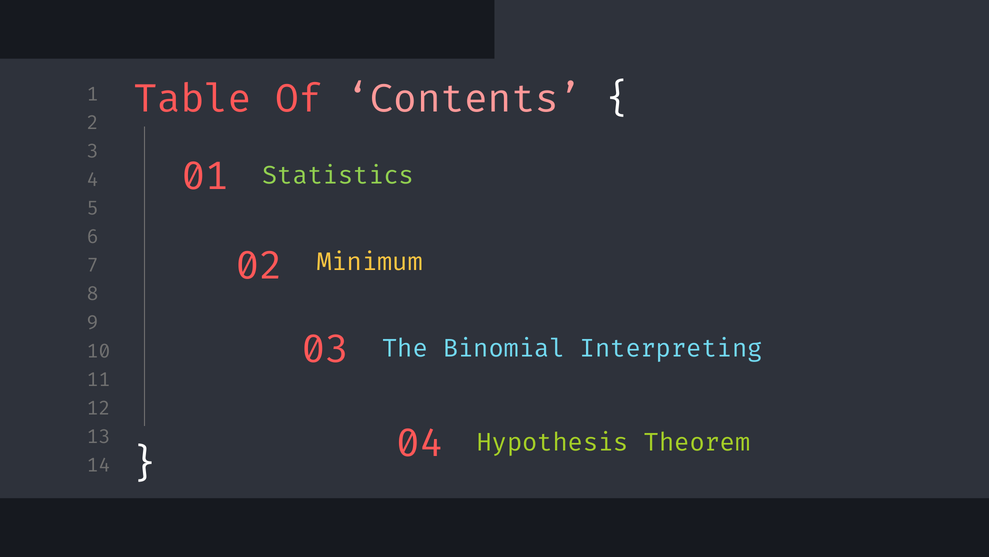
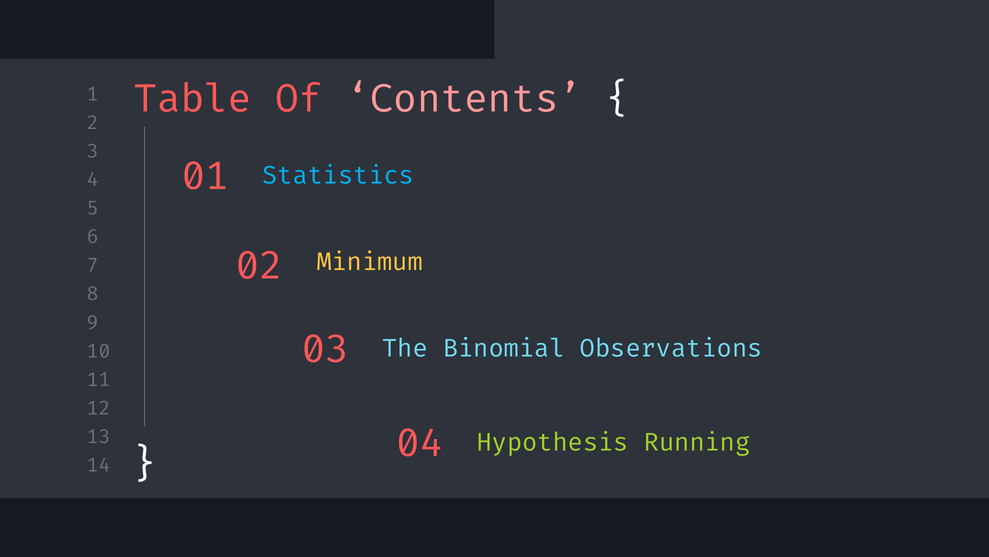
Statistics colour: light green -> light blue
Interpreting: Interpreting -> Observations
Theorem: Theorem -> Running
